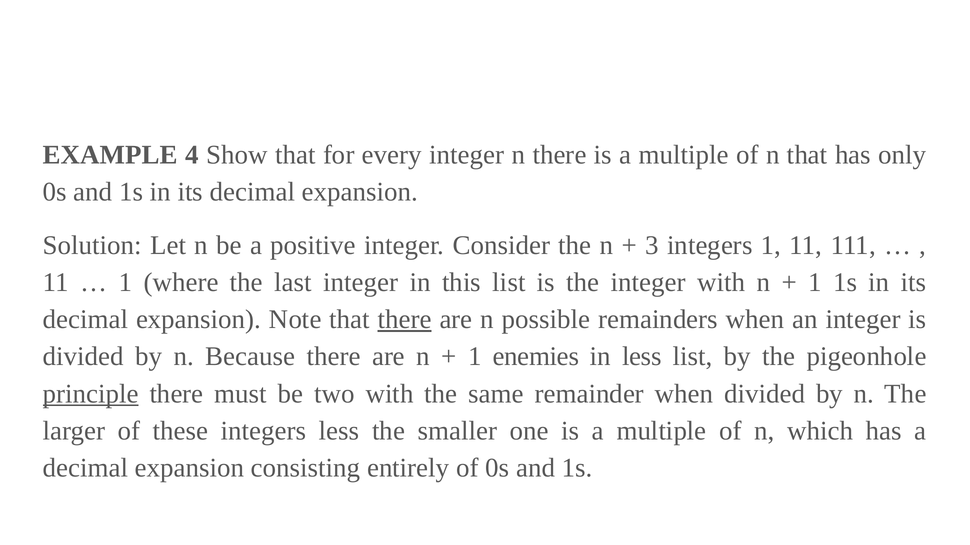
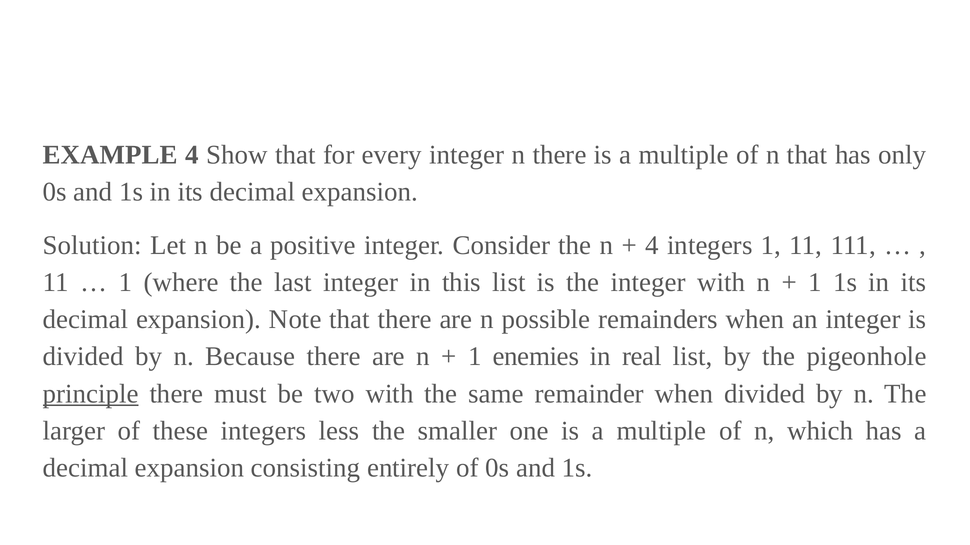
3 at (652, 245): 3 -> 4
there at (405, 320) underline: present -> none
in less: less -> real
